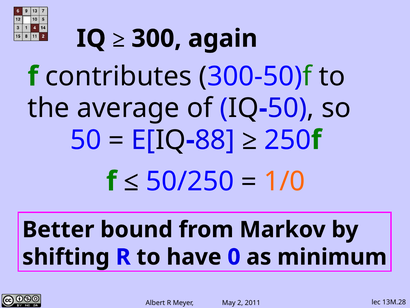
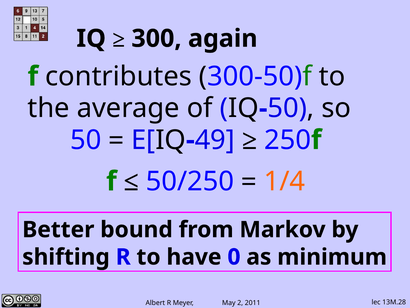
88: 88 -> 49
1/0: 1/0 -> 1/4
